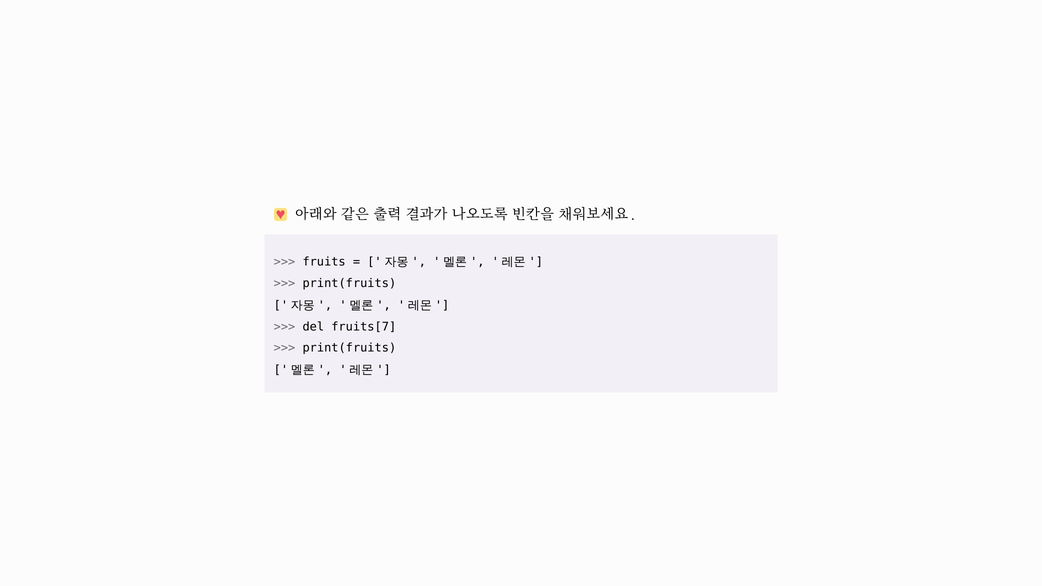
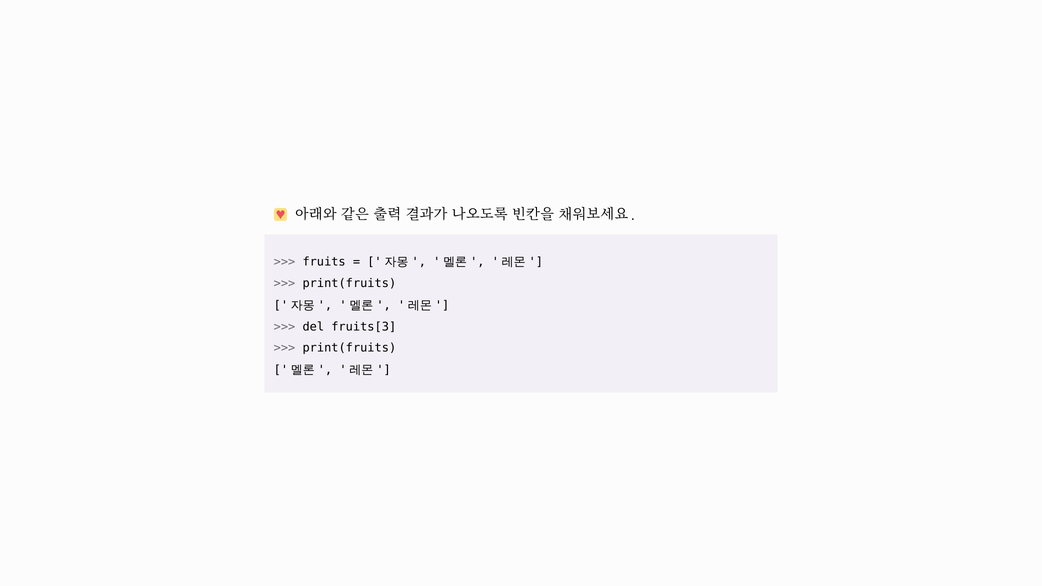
fruits[7: fruits[7 -> fruits[3
